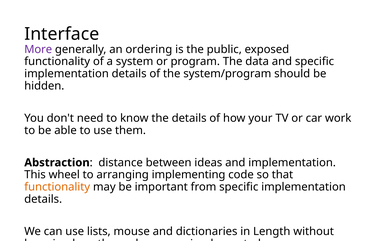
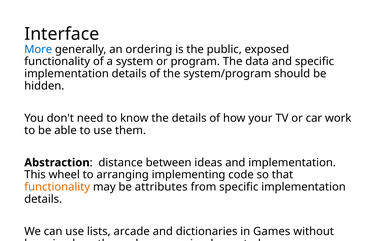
More colour: purple -> blue
important: important -> attributes
mouse: mouse -> arcade
Length: Length -> Games
